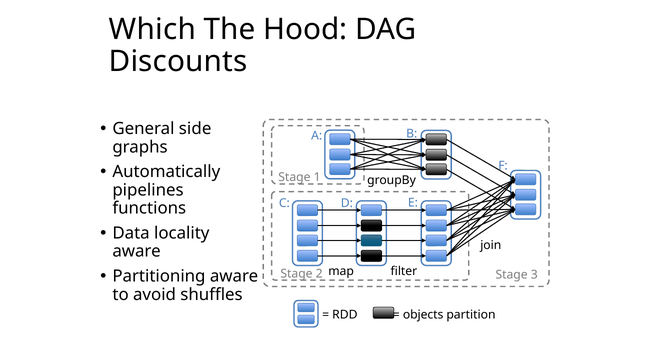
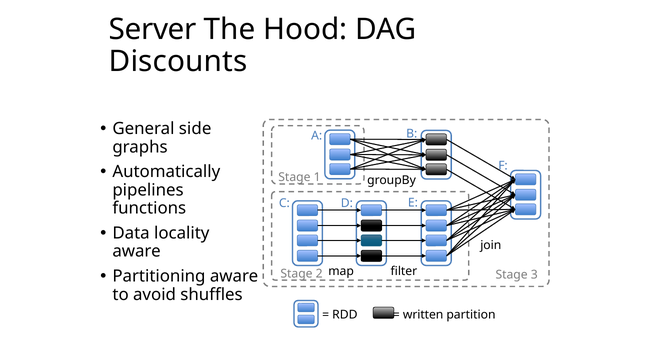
Which: Which -> Server
objects: objects -> written
